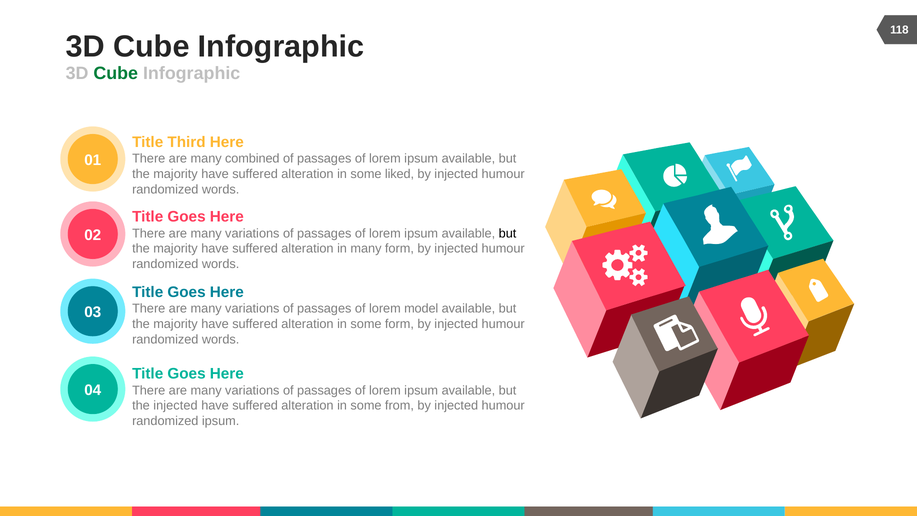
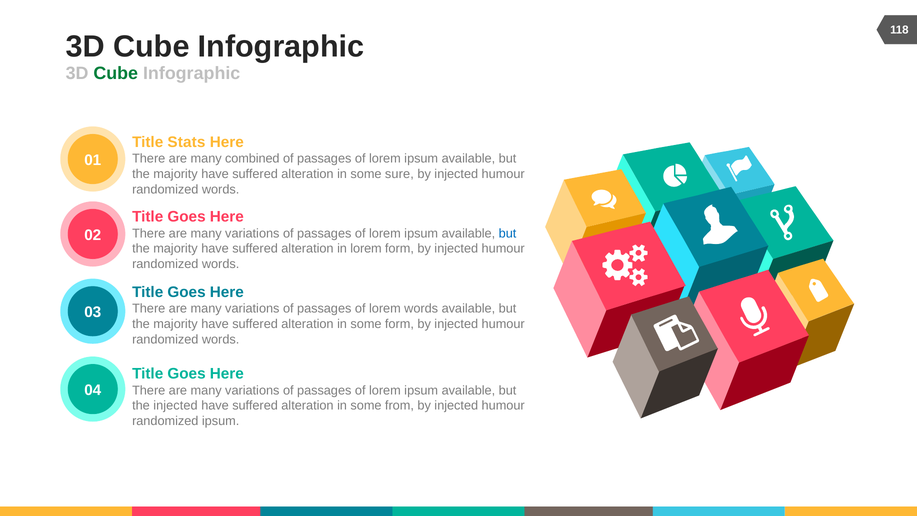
Third: Third -> Stats
liked: liked -> sure
but at (508, 233) colour: black -> blue
in many: many -> lorem
lorem model: model -> words
